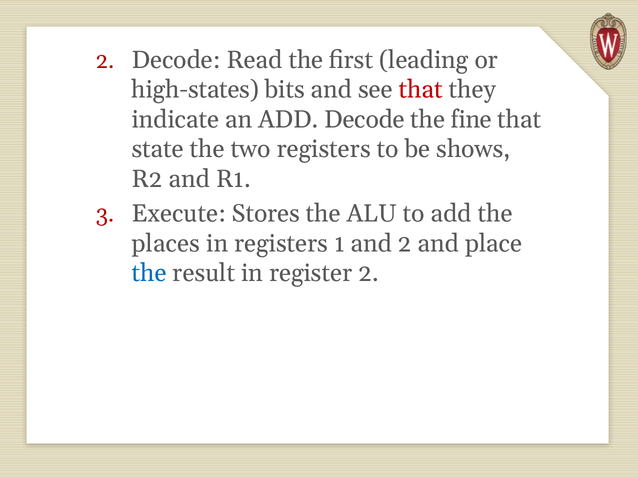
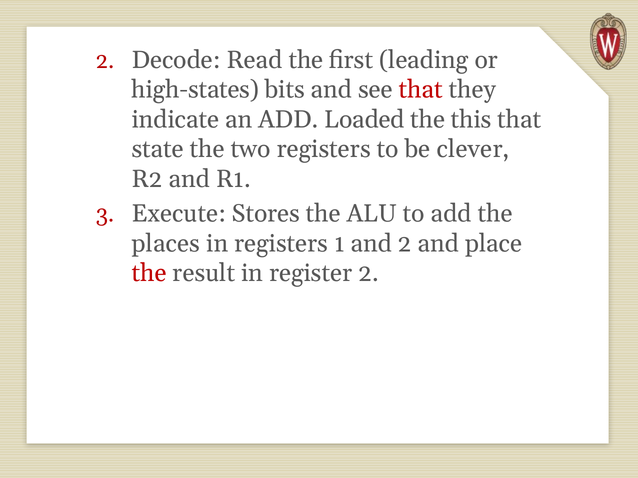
ADD Decode: Decode -> Loaded
fine: fine -> this
shows: shows -> clever
the at (149, 273) colour: blue -> red
